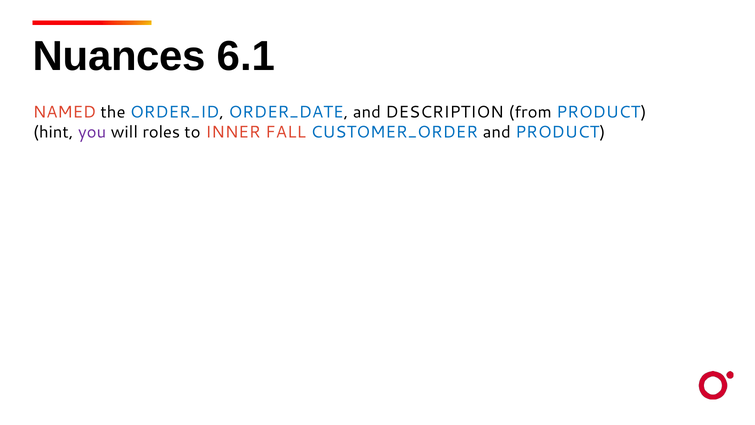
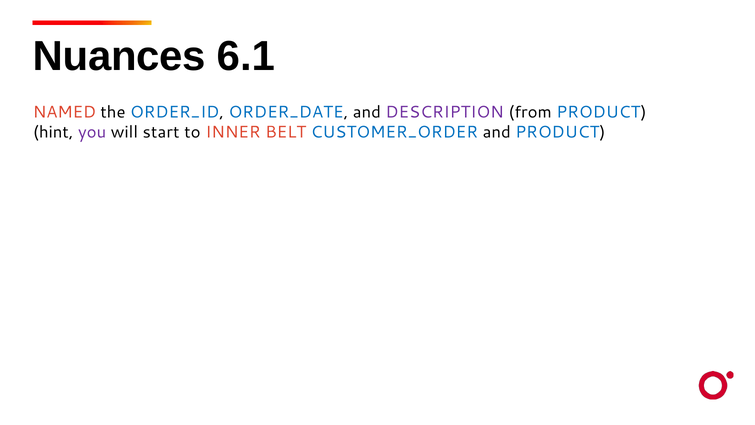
DESCRIPTION colour: black -> purple
roles: roles -> start
FALL: FALL -> BELT
